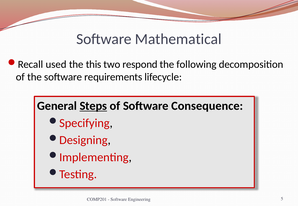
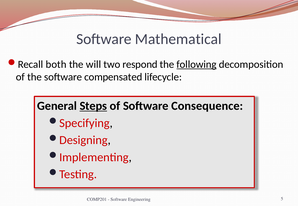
used: used -> both
this: this -> will
following underline: none -> present
requirements: requirements -> compensated
